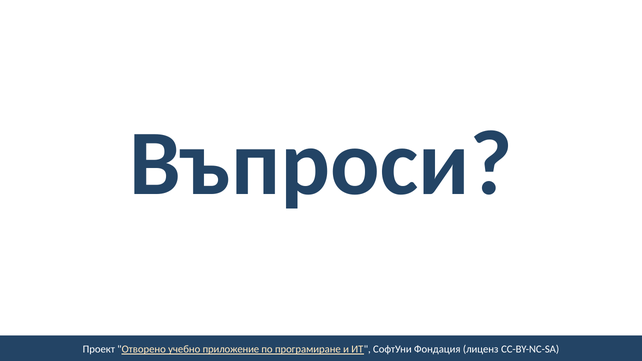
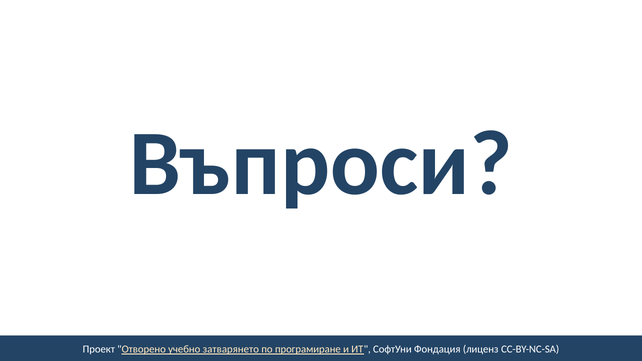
приложение: приложение -> затварянето
